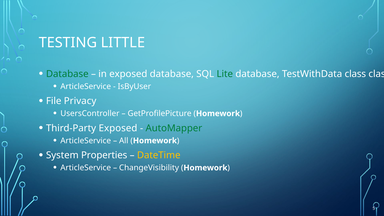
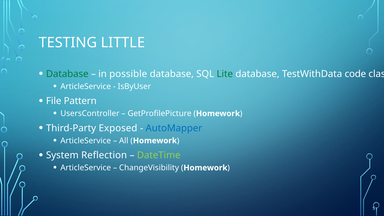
in exposed: exposed -> possible
TestWithData class: class -> code
Privacy: Privacy -> Pattern
AutoMapper colour: green -> blue
Properties: Properties -> Reflection
DateTime colour: yellow -> light green
